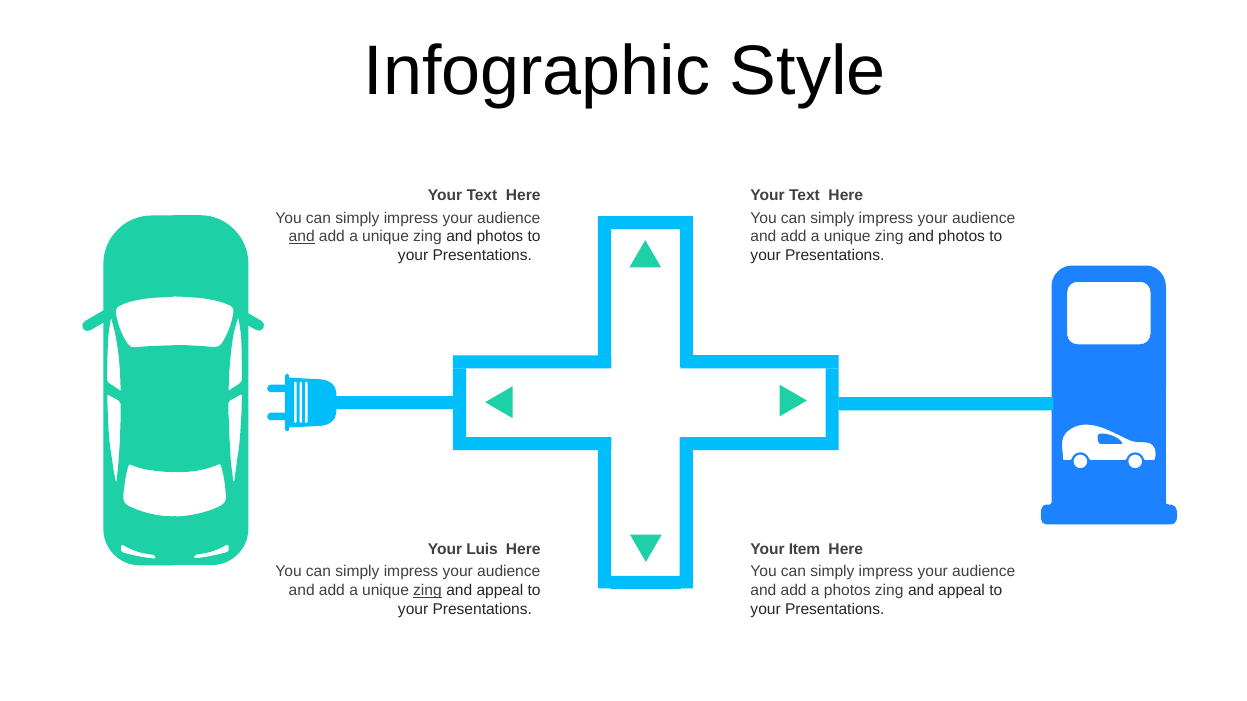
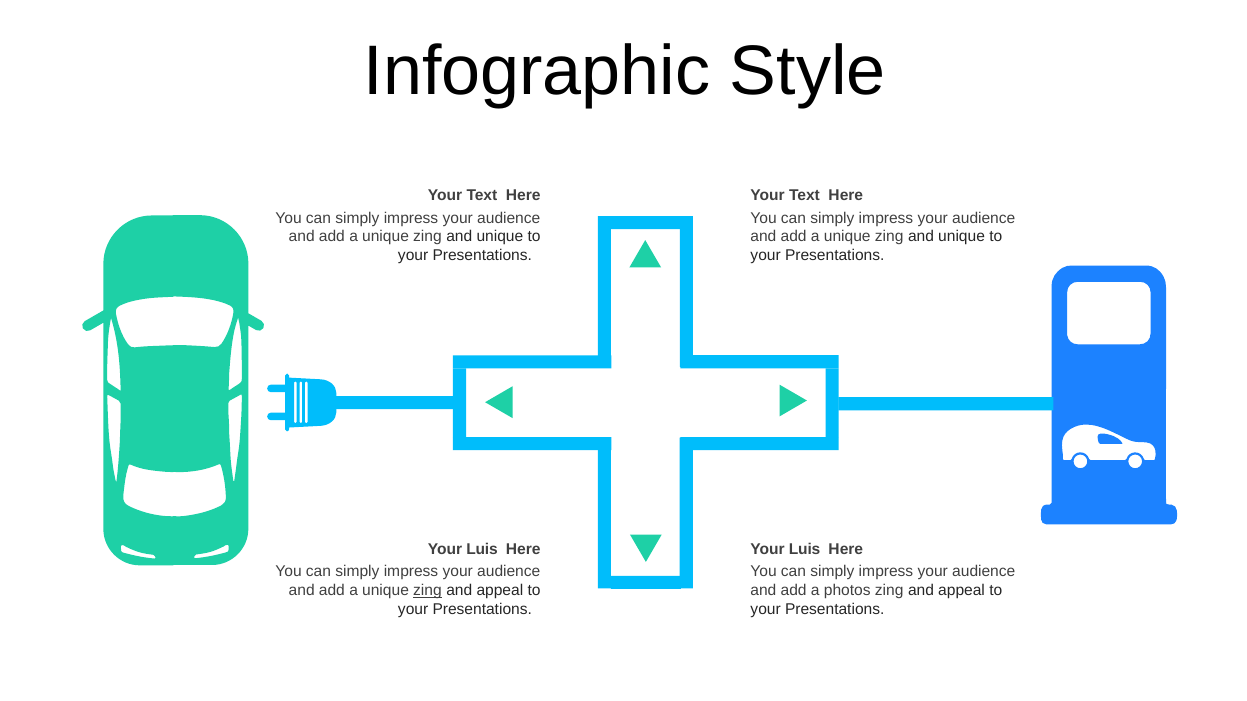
and at (302, 237) underline: present -> none
photos at (500, 237): photos -> unique
photos at (962, 237): photos -> unique
Item at (805, 550): Item -> Luis
